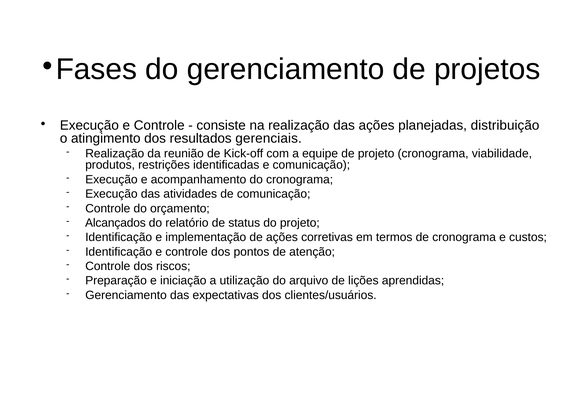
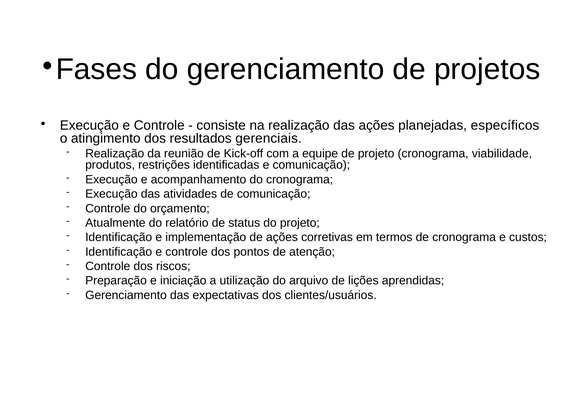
distribuição: distribuição -> específicos
Alcançados: Alcançados -> Atualmente
